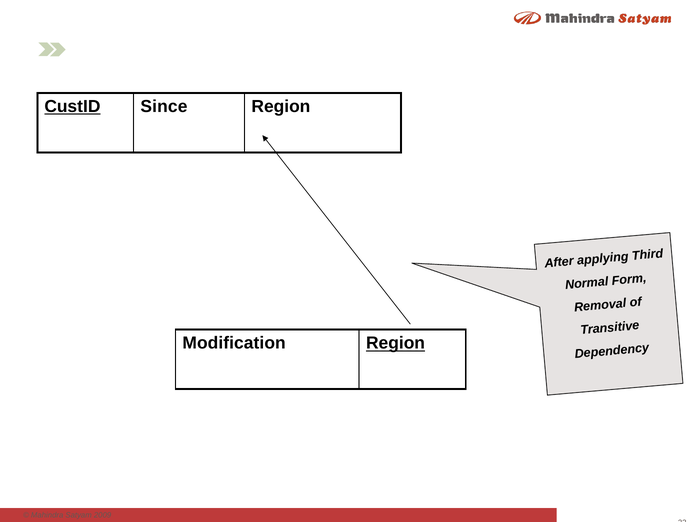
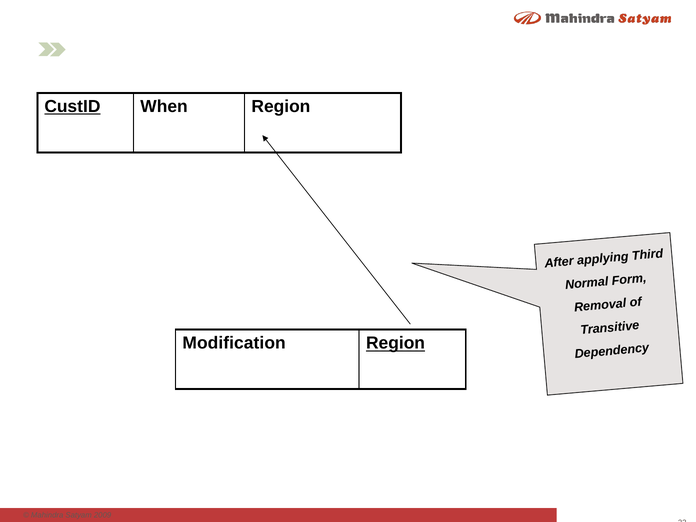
Since: Since -> When
